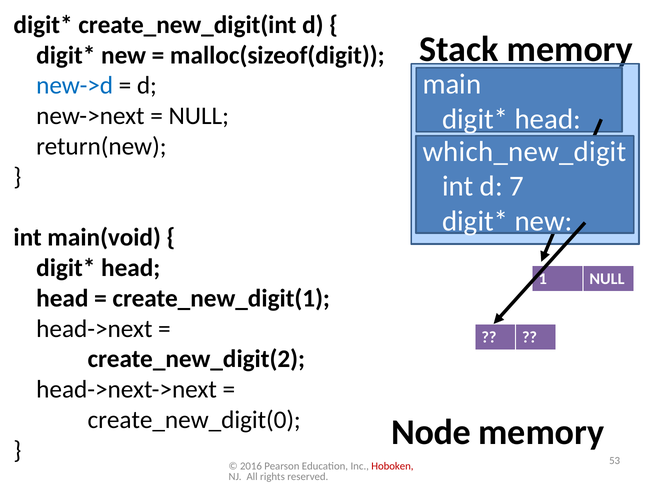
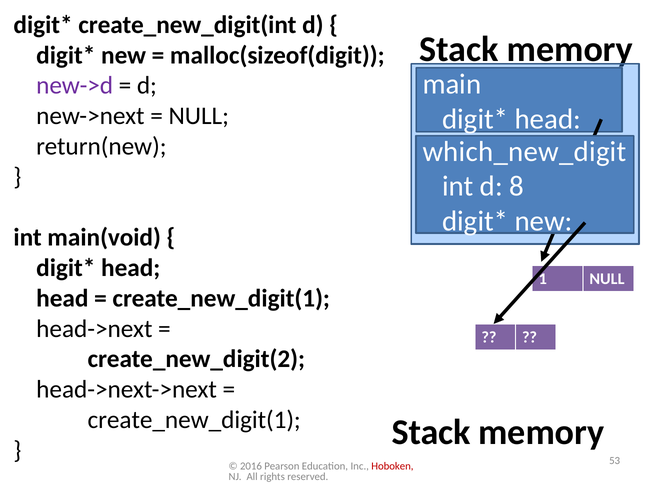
new->d colour: blue -> purple
7: 7 -> 8
create_new_digit(0 at (194, 419): create_new_digit(0 -> create_new_digit(1
Node at (431, 432): Node -> Stack
